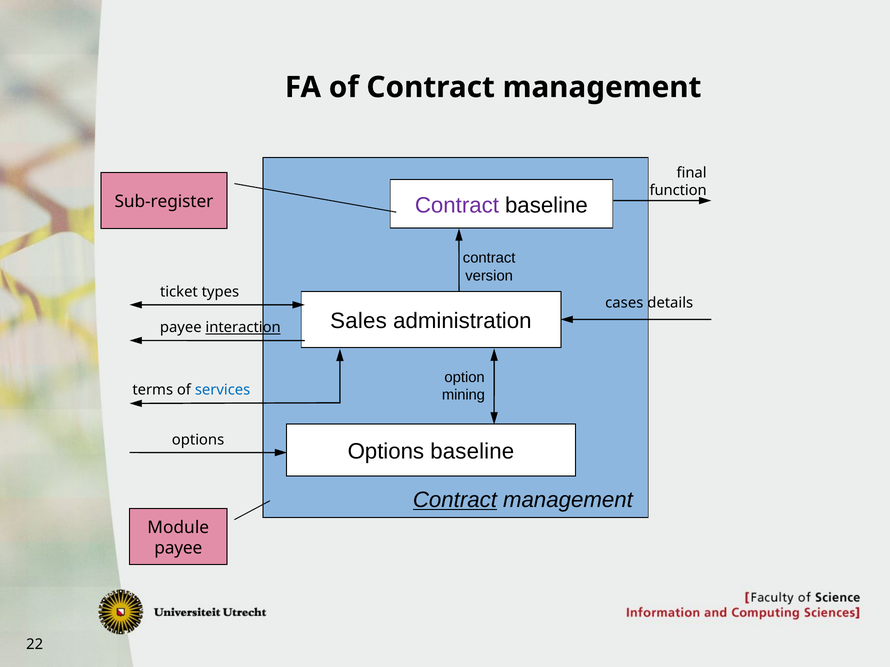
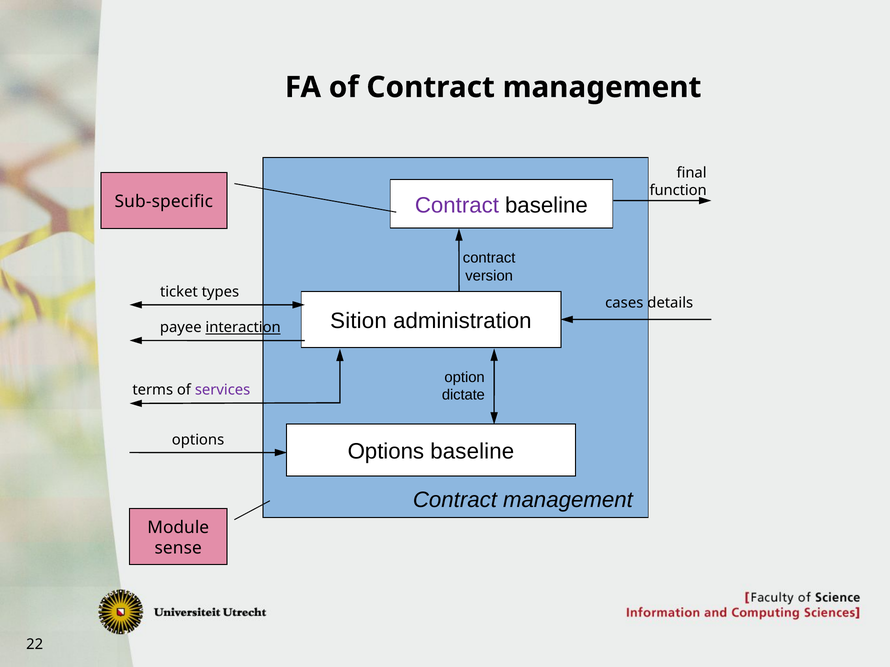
Sub-register: Sub-register -> Sub-specific
Sales: Sales -> Sition
services colour: blue -> purple
mining: mining -> dictate
Contract at (455, 500) underline: present -> none
payee at (178, 549): payee -> sense
